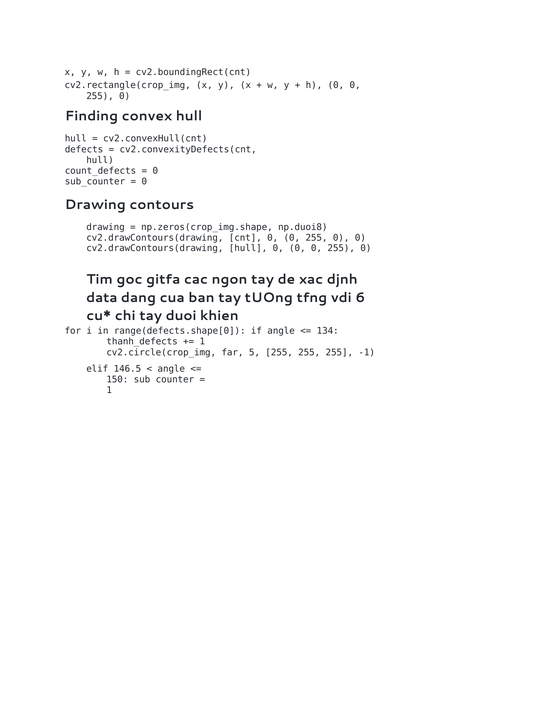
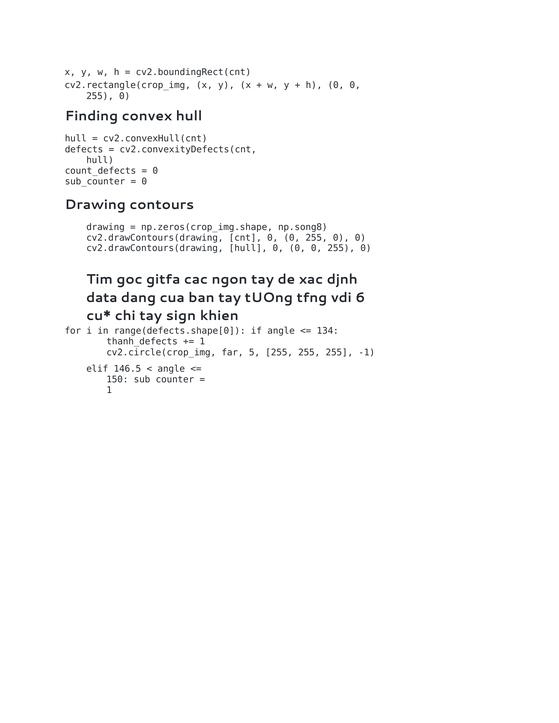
np.duoi8: np.duoi8 -> np.song8
duoi: duoi -> sign
